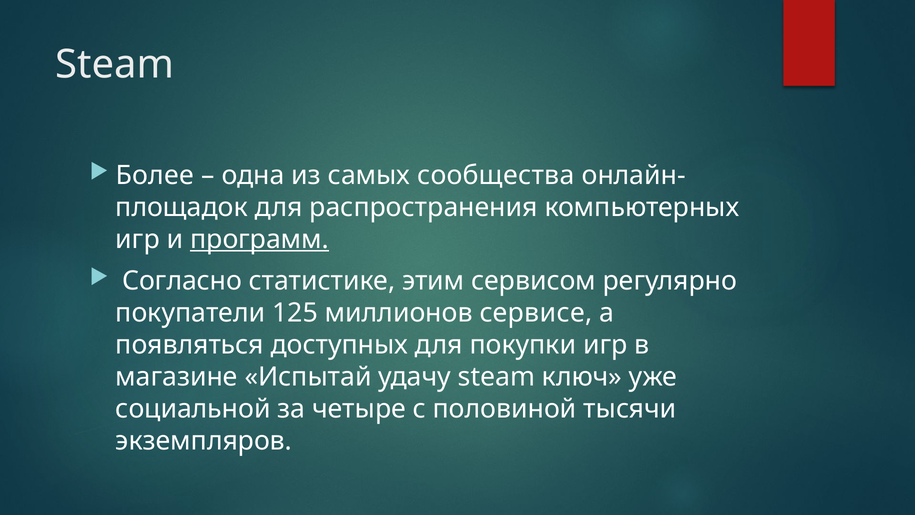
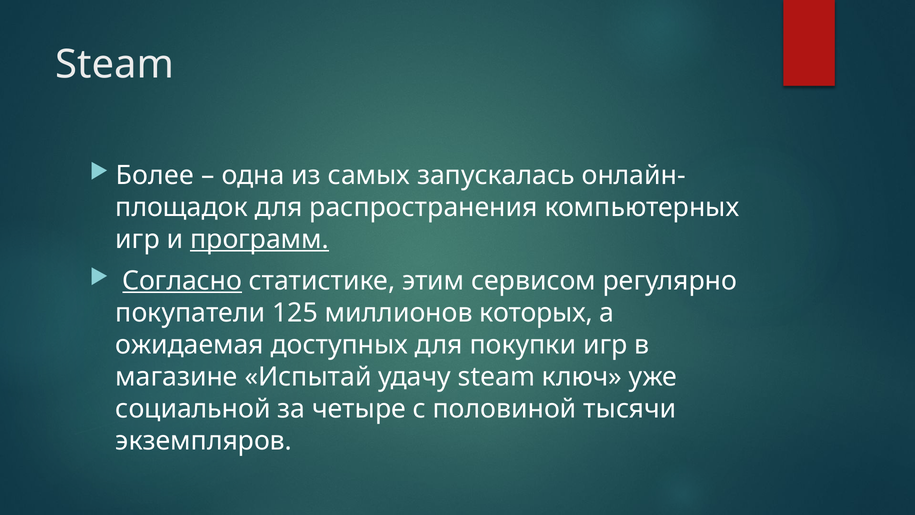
сообщества: сообщества -> запускалась
Согласно underline: none -> present
сервисе: сервисе -> которых
появляться: появляться -> ожидаемая
